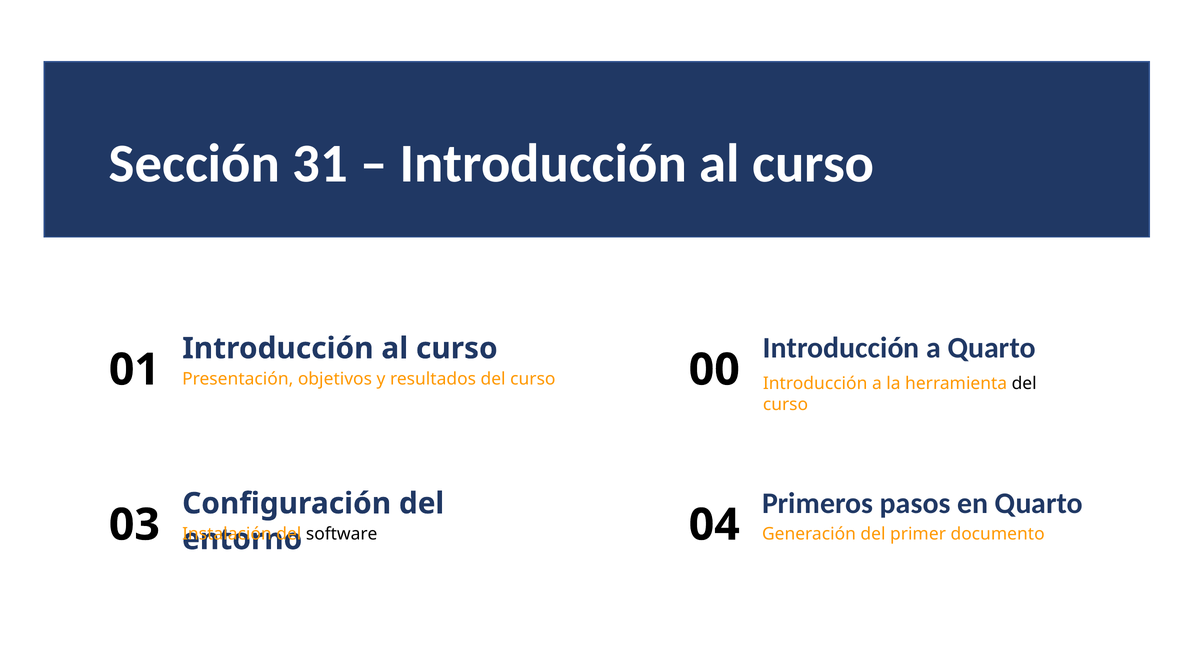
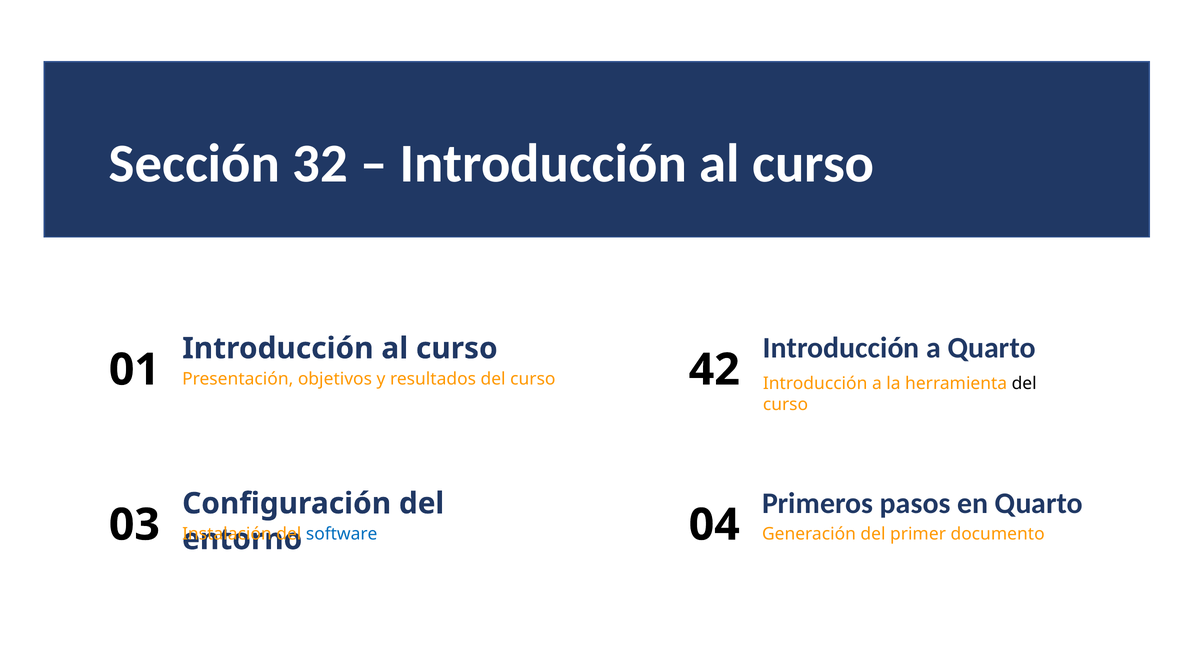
31: 31 -> 32
00: 00 -> 42
software colour: black -> blue
